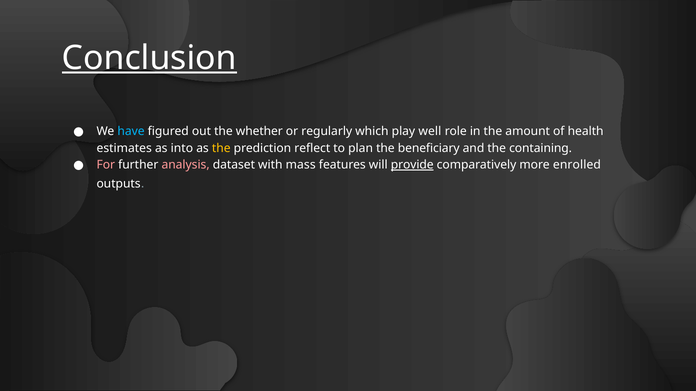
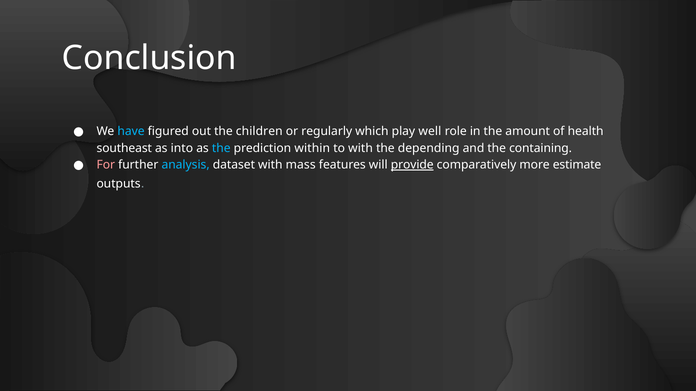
Conclusion underline: present -> none
whether: whether -> children
estimates: estimates -> southeast
the at (221, 148) colour: yellow -> light blue
reflect: reflect -> within
to plan: plan -> with
beneficiary: beneficiary -> depending
analysis colour: pink -> light blue
enrolled: enrolled -> estimate
